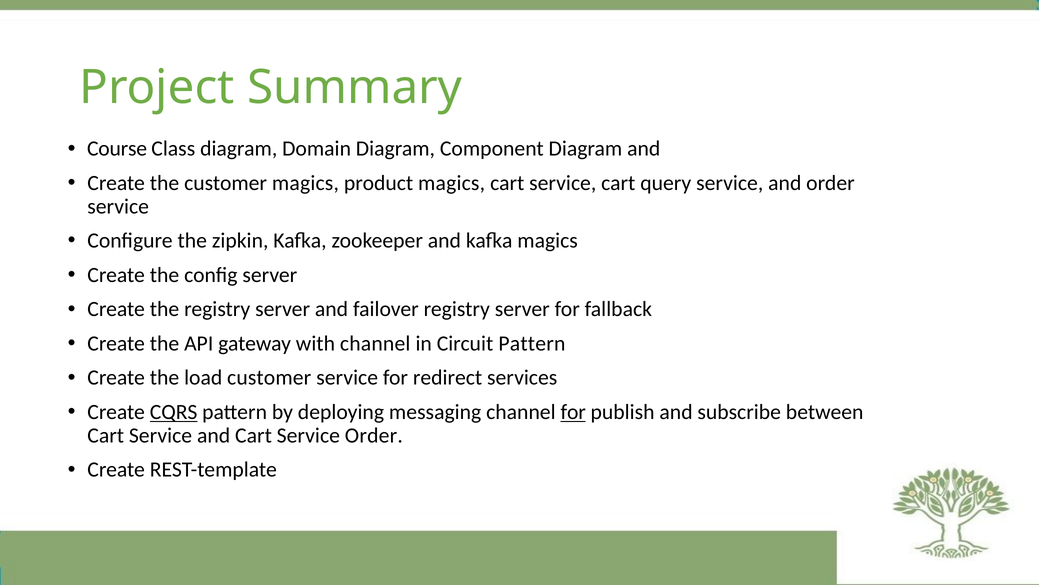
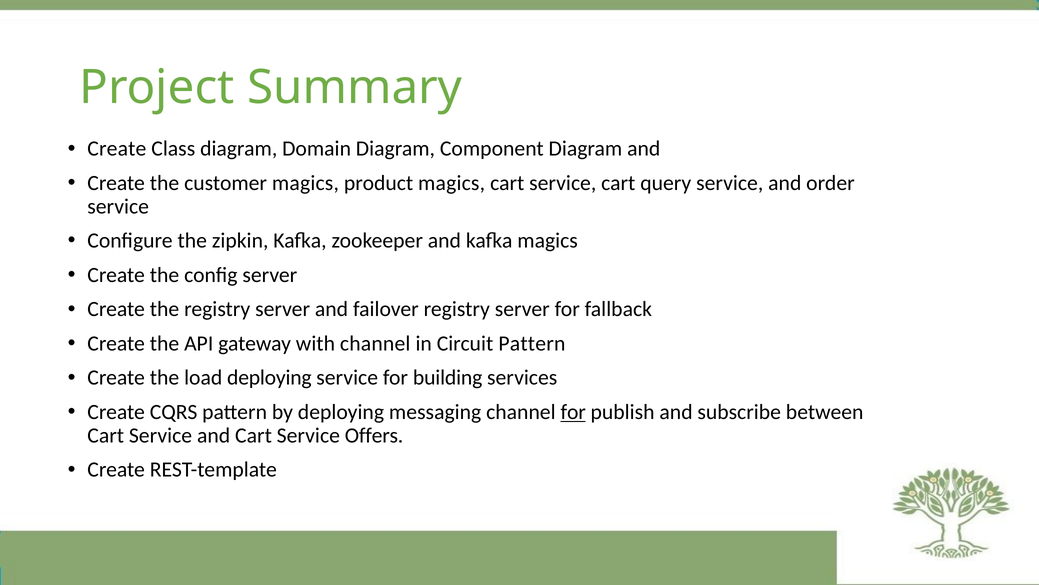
Course at (117, 149): Course -> Create
load customer: customer -> deploying
redirect: redirect -> building
CQRS underline: present -> none
Service Order: Order -> Offers
